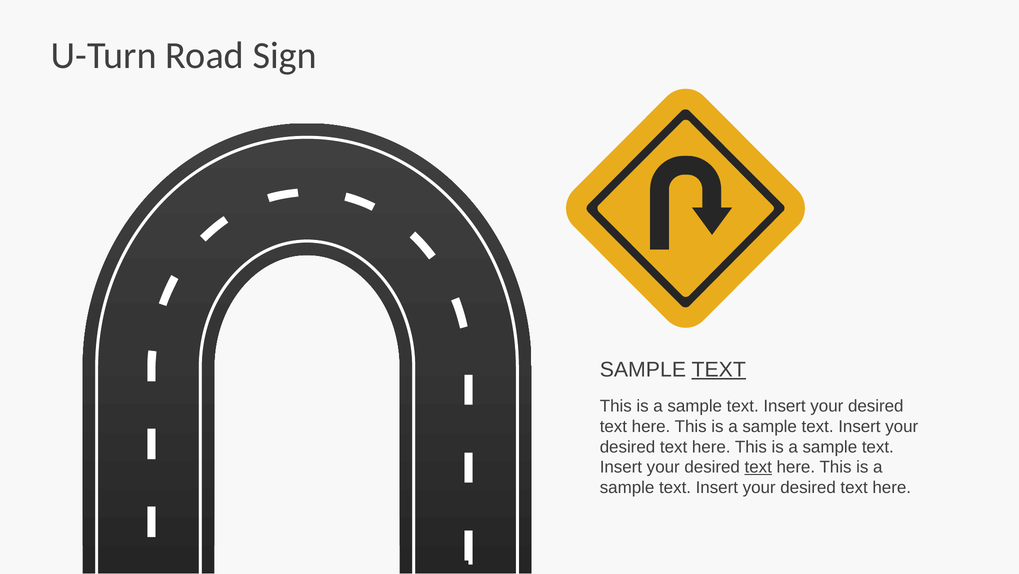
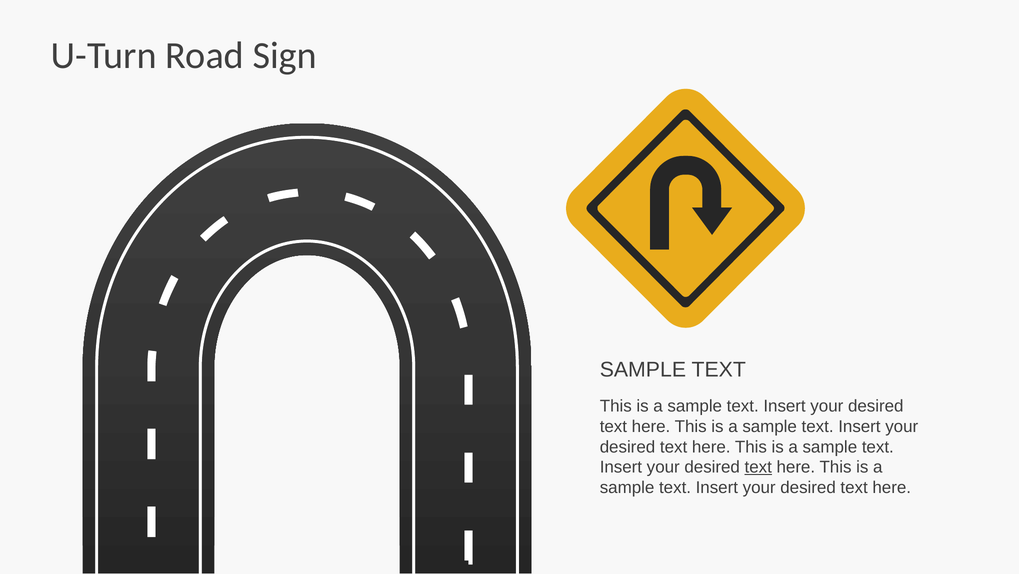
TEXT at (719, 369) underline: present -> none
